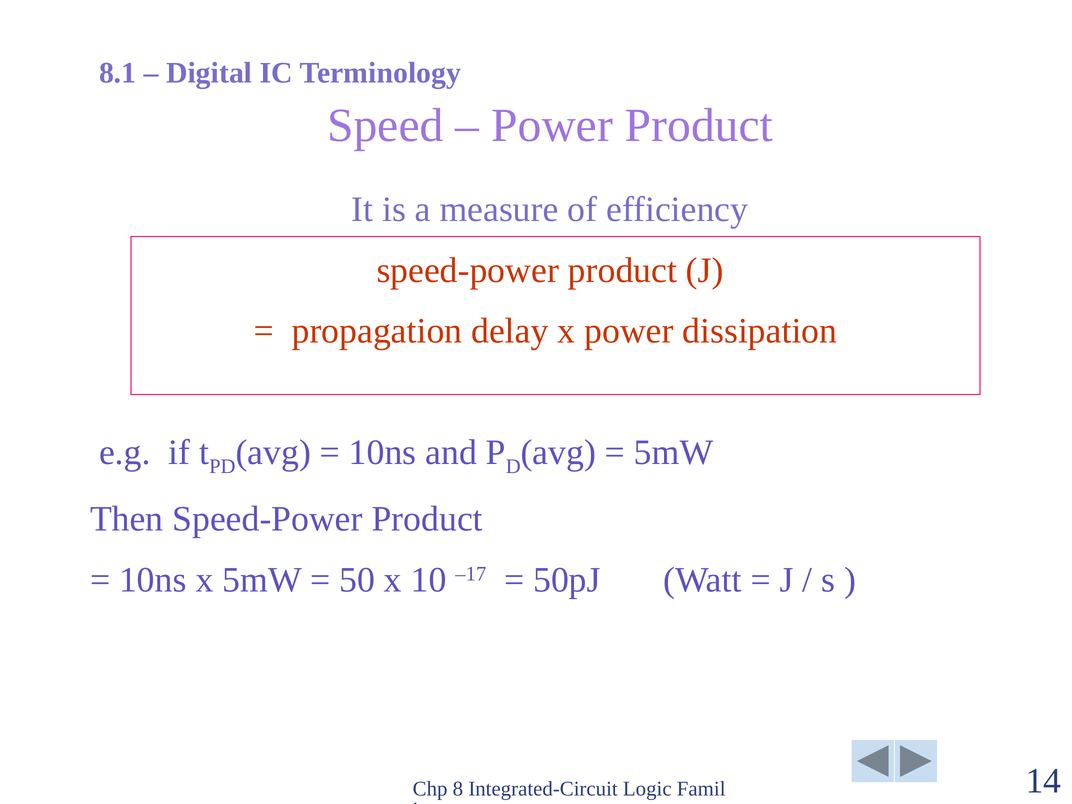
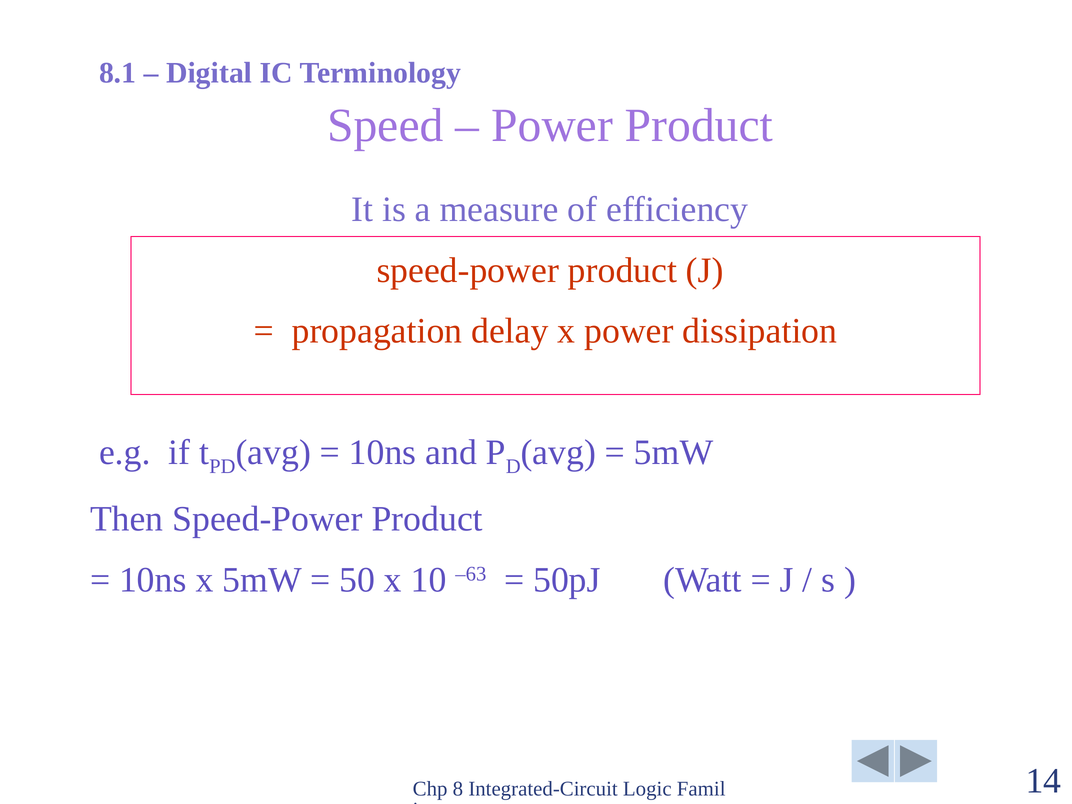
–17: –17 -> –63
